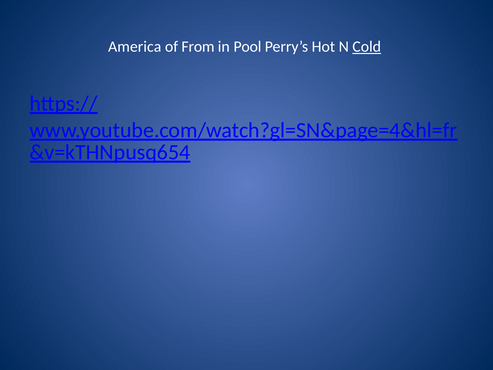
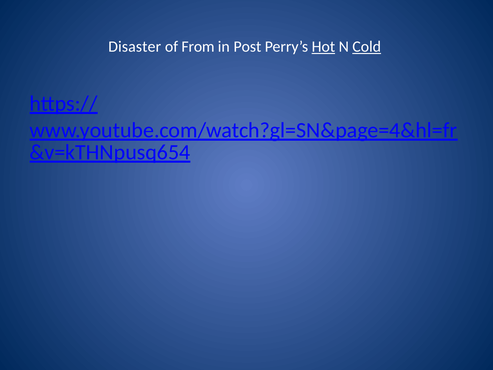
America: America -> Disaster
Pool: Pool -> Post
Hot underline: none -> present
